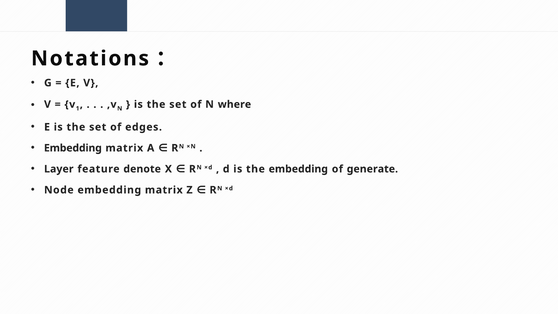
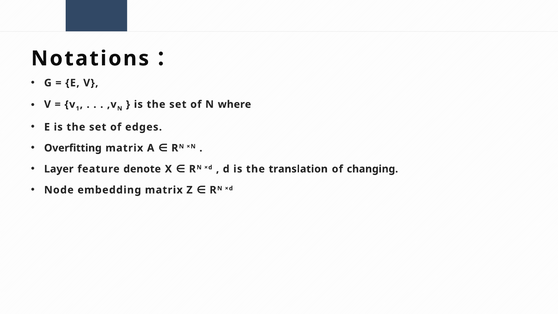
Embedding at (73, 148): Embedding -> Overfitting
the embedding: embedding -> translation
generate: generate -> changing
